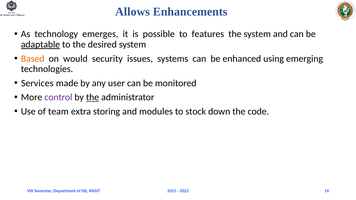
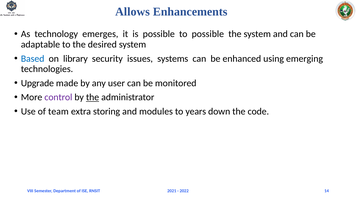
to features: features -> possible
adaptable underline: present -> none
Based colour: orange -> blue
would: would -> library
Services: Services -> Upgrade
stock: stock -> years
